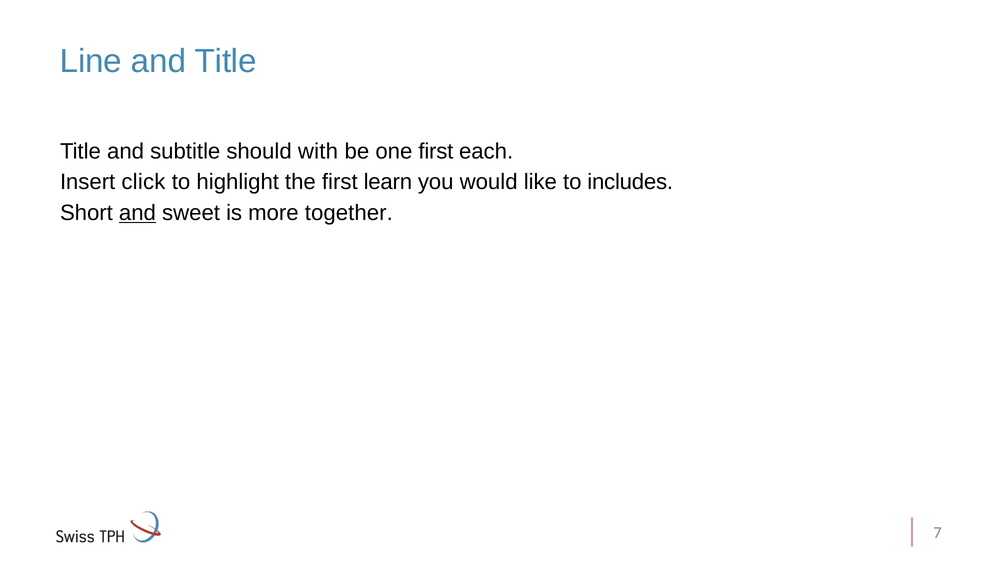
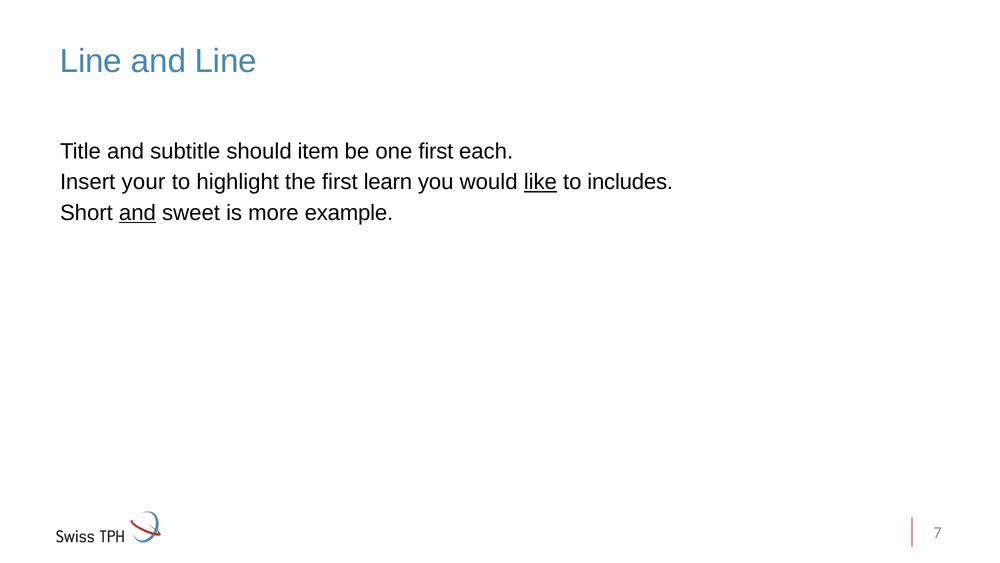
and Title: Title -> Line
with: with -> item
click: click -> your
like underline: none -> present
together: together -> example
